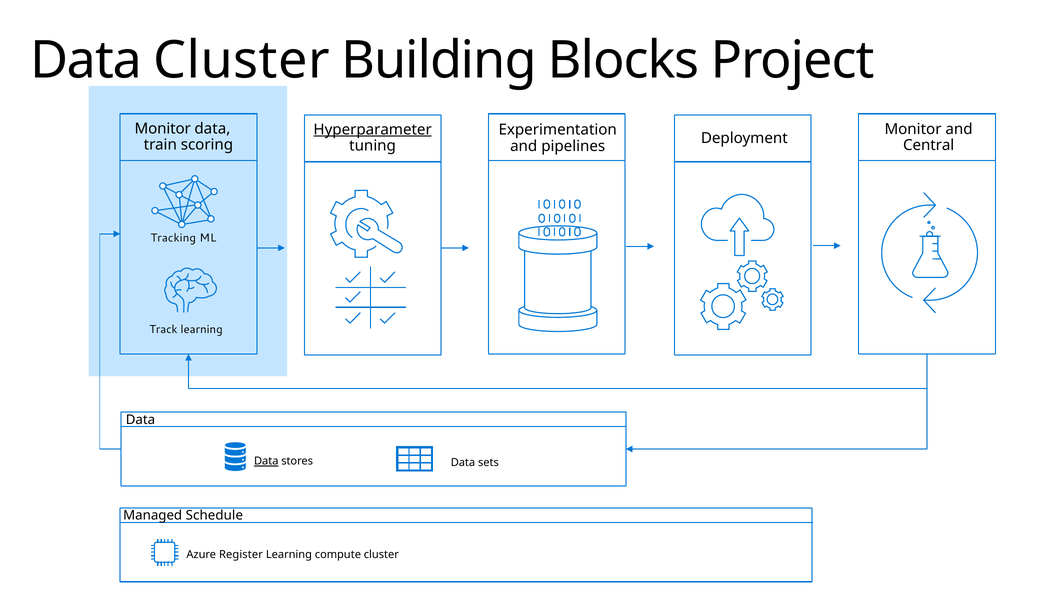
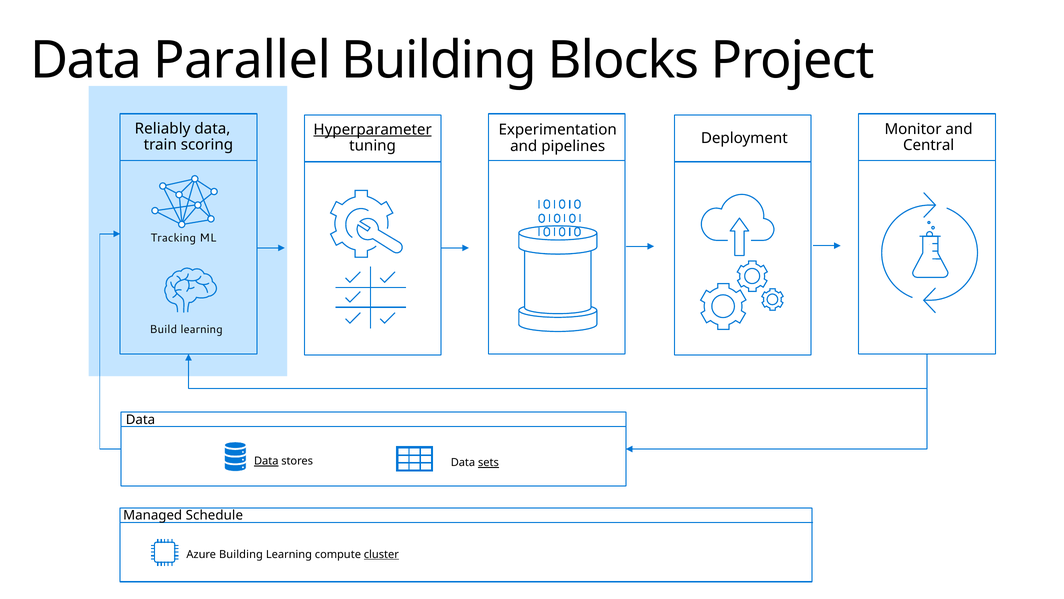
Data Cluster: Cluster -> Parallel
Monitor at (163, 128): Monitor -> Reliably
Track: Track -> Build
sets underline: none -> present
Azure Register: Register -> Building
cluster at (381, 554) underline: none -> present
